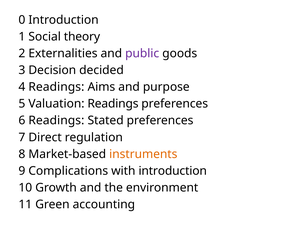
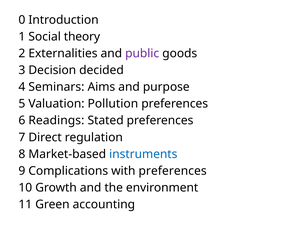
4 Readings: Readings -> Seminars
Valuation Readings: Readings -> Pollution
instruments colour: orange -> blue
with introduction: introduction -> preferences
